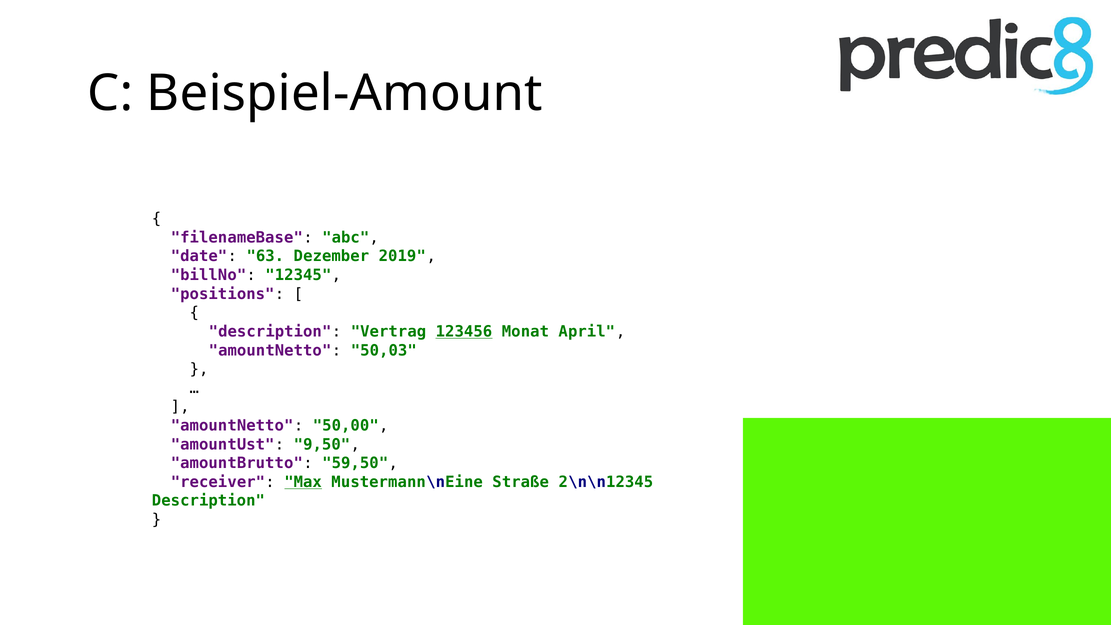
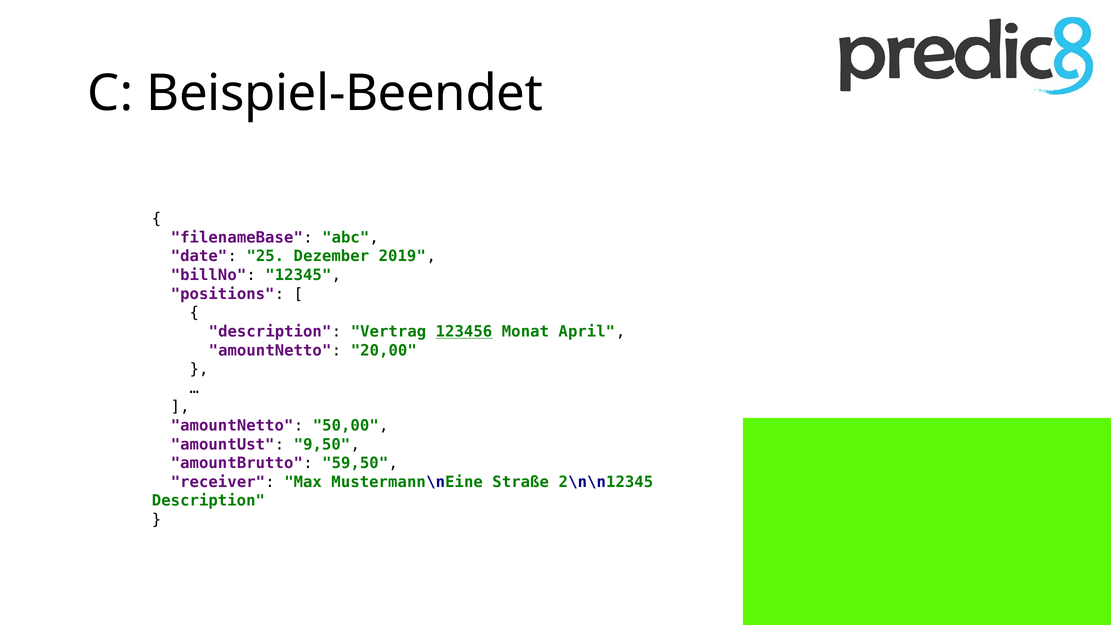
Beispiel-Amount: Beispiel-Amount -> Beispiel-Beendet
63: 63 -> 25
50,03: 50,03 -> 20,00
Max underline: present -> none
